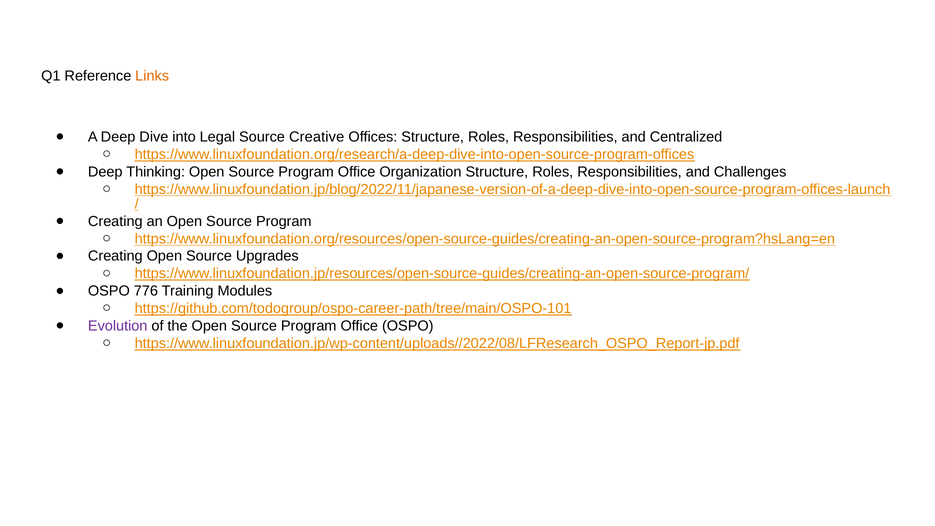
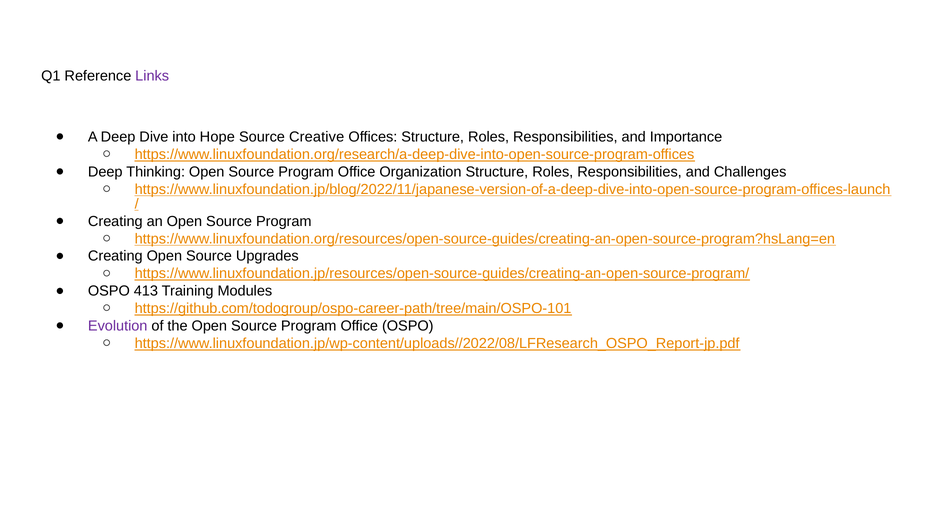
Links colour: orange -> purple
Legal: Legal -> Hope
Centralized: Centralized -> Importance
776: 776 -> 413
